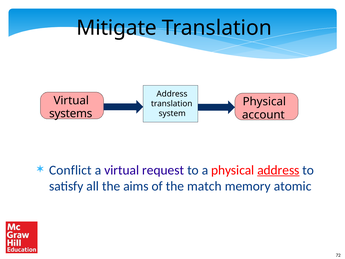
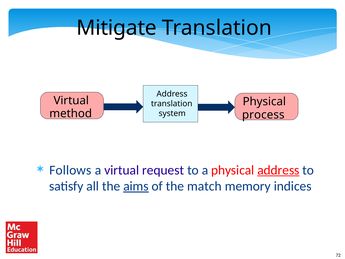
systems: systems -> method
account: account -> process
Conflict: Conflict -> Follows
aims underline: none -> present
atomic: atomic -> indices
